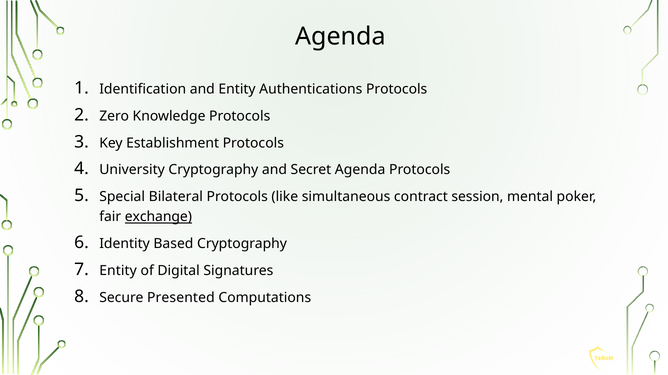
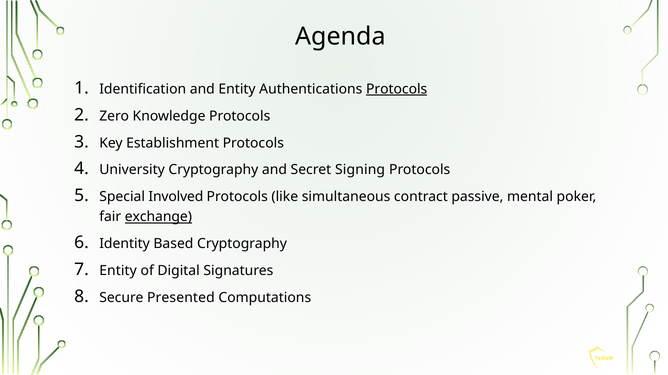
Protocols at (397, 89) underline: none -> present
Secret Agenda: Agenda -> Signing
Bilateral: Bilateral -> Involved
session: session -> passive
